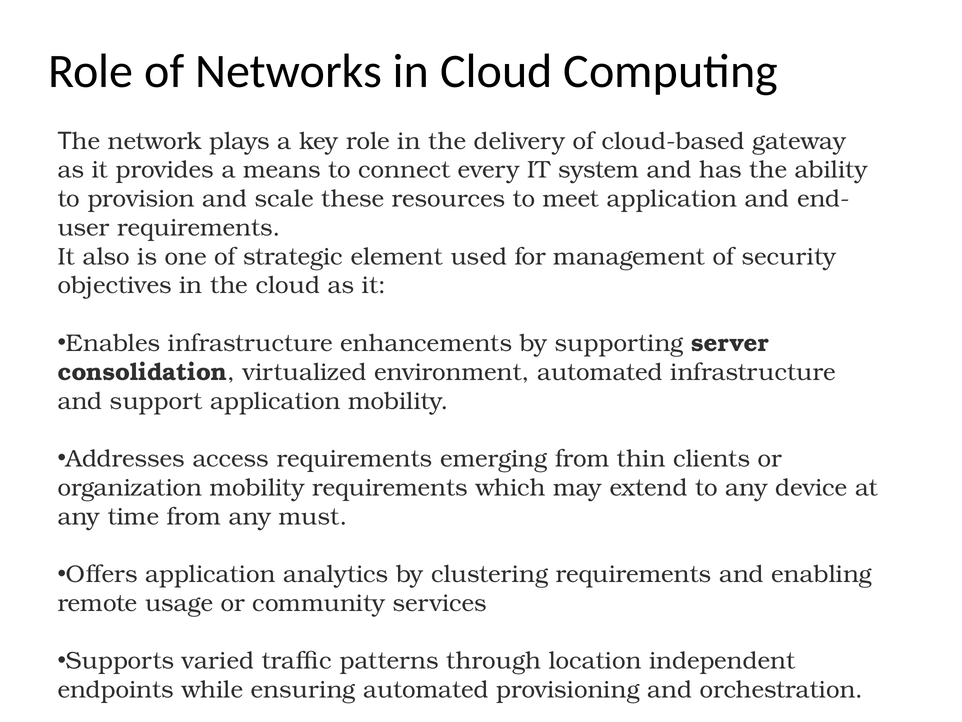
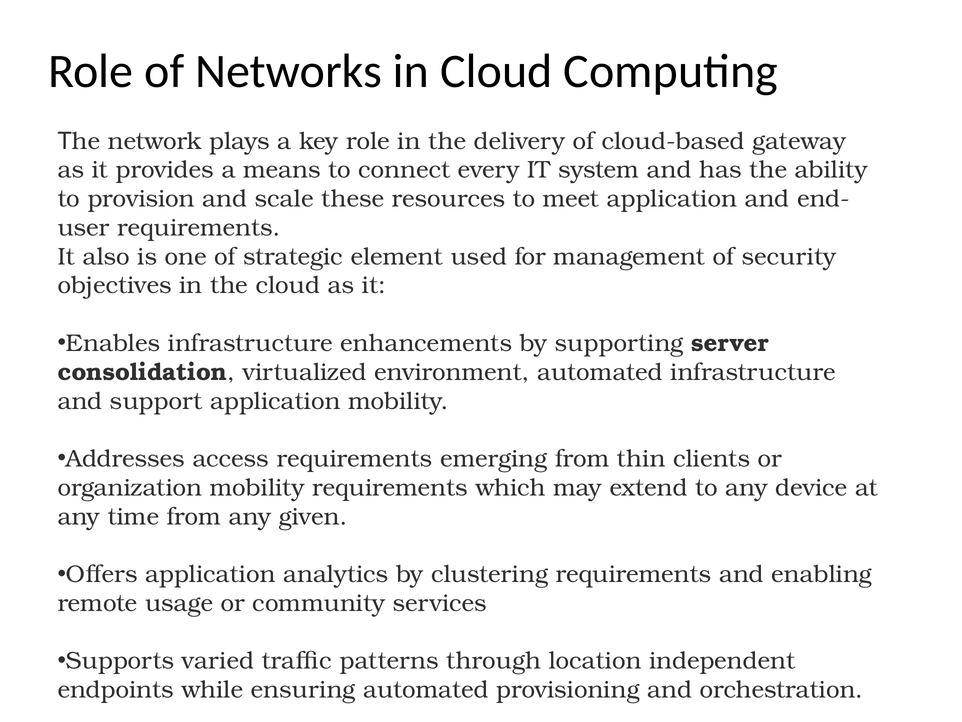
must: must -> given
